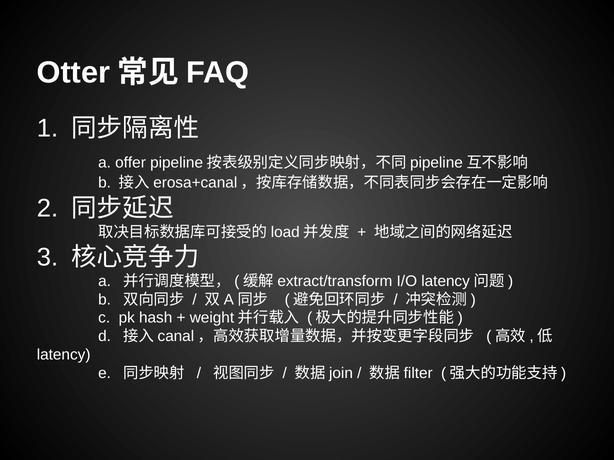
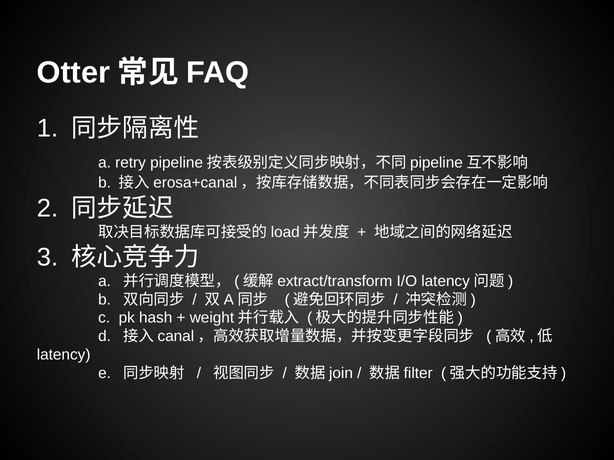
offer: offer -> retry
